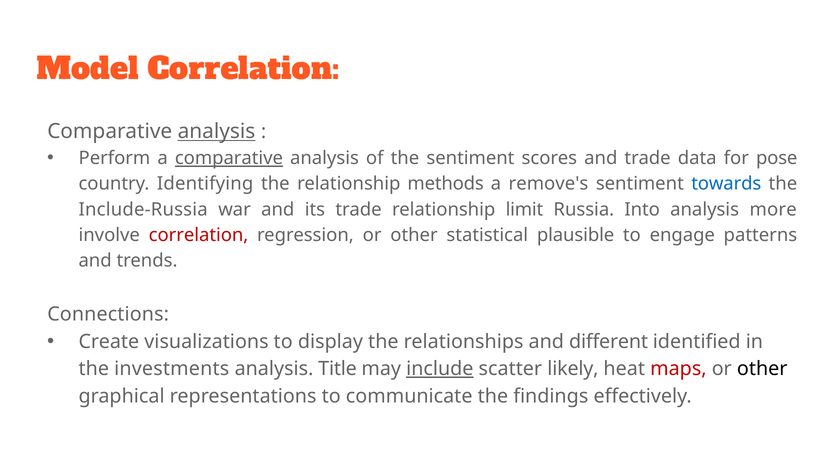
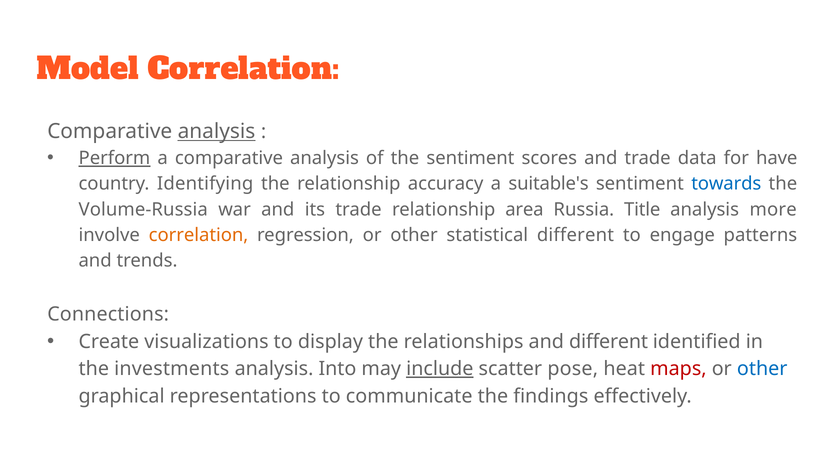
Perform underline: none -> present
comparative at (229, 158) underline: present -> none
pose: pose -> have
methods: methods -> accuracy
remove's: remove's -> suitable's
Include-Russia: Include-Russia -> Volume-Russia
limit: limit -> area
Into: Into -> Title
correlation at (199, 235) colour: red -> orange
statistical plausible: plausible -> different
Title: Title -> Into
likely: likely -> pose
other at (762, 369) colour: black -> blue
